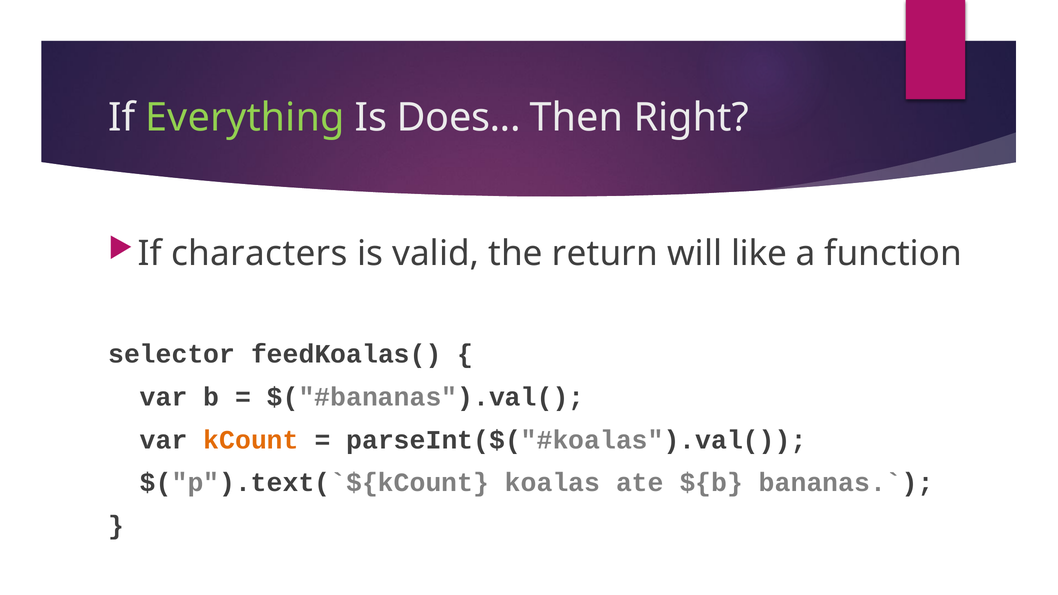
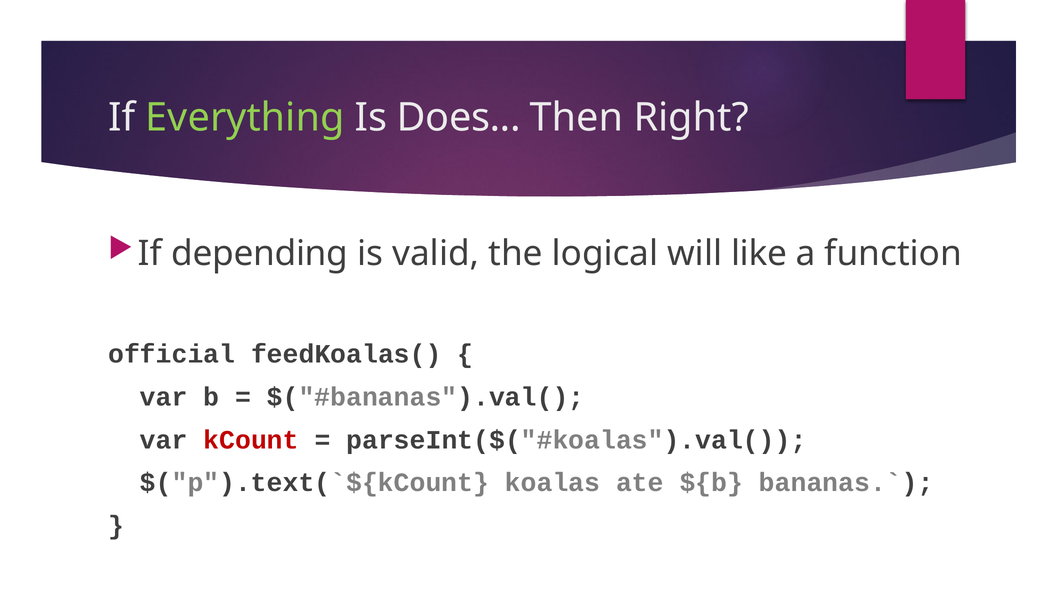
characters: characters -> depending
return: return -> logical
selector: selector -> official
kCount colour: orange -> red
